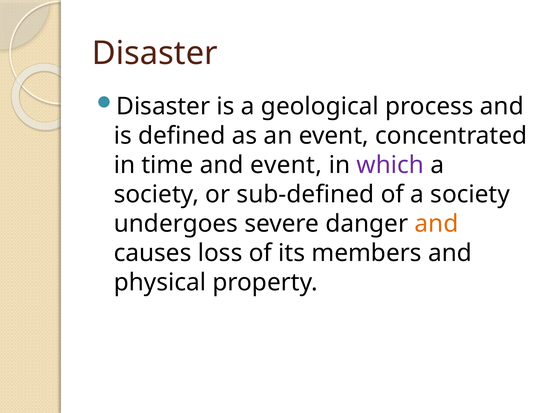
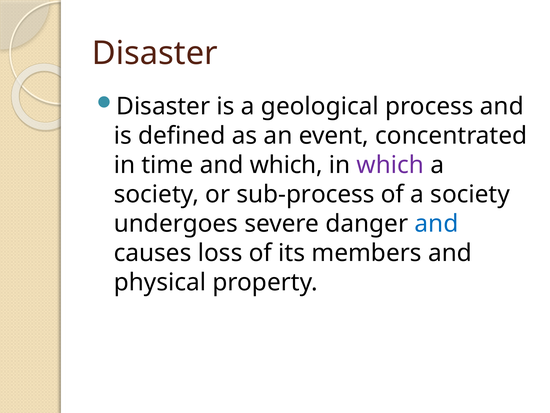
and event: event -> which
sub-defined: sub-defined -> sub-process
and at (436, 224) colour: orange -> blue
